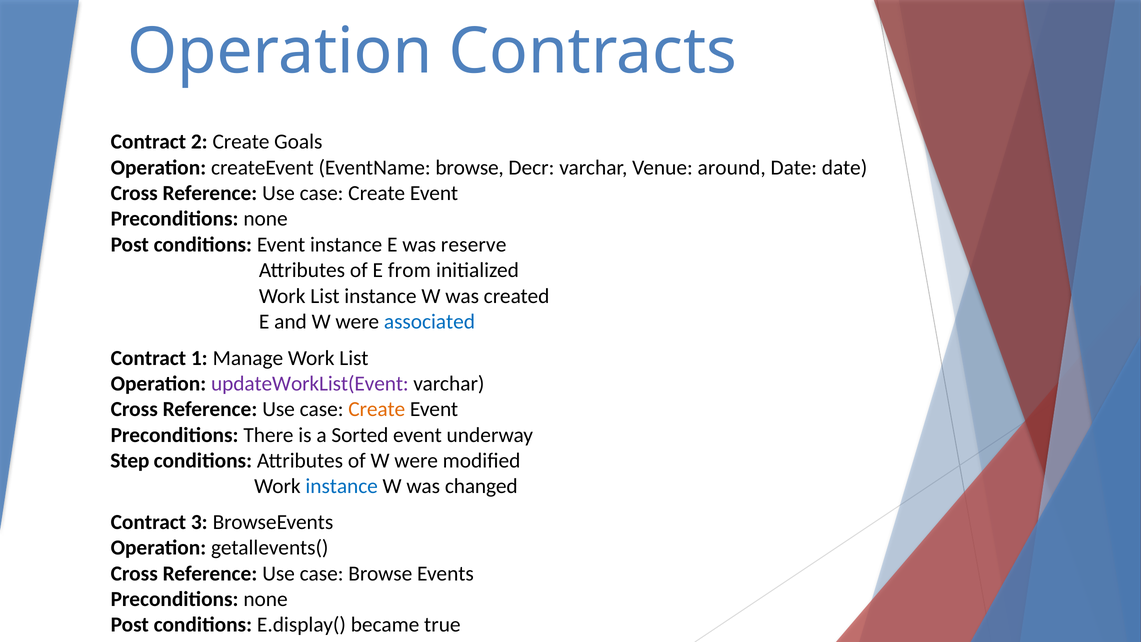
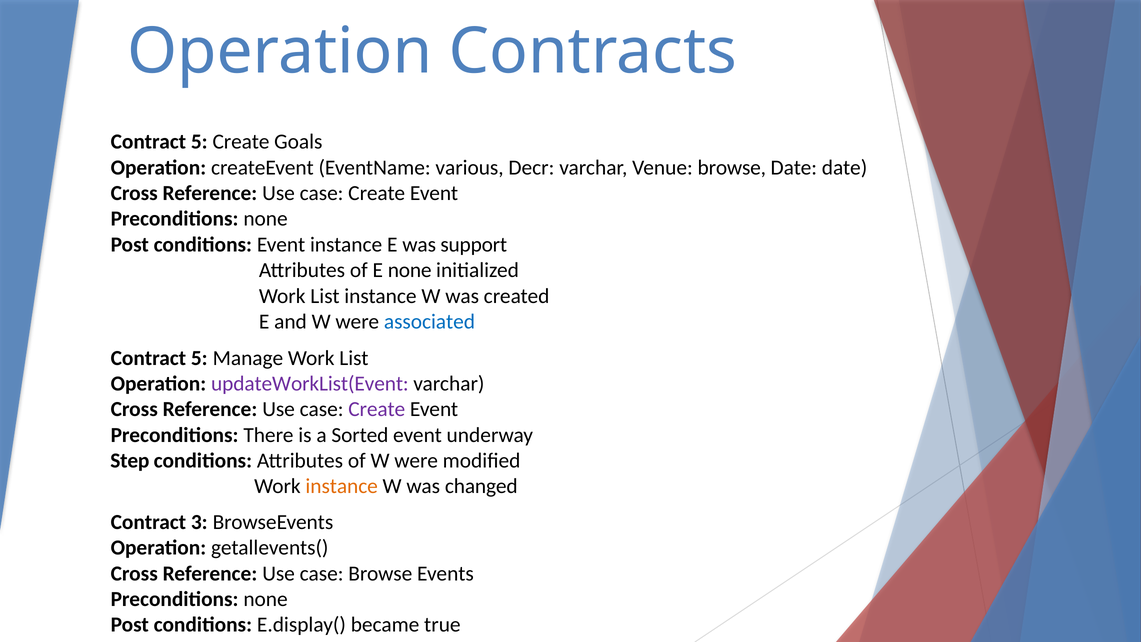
2 at (199, 142): 2 -> 5
EventName browse: browse -> various
Venue around: around -> browse
reserve: reserve -> support
E from: from -> none
1 at (199, 358): 1 -> 5
Create at (377, 409) colour: orange -> purple
instance at (342, 486) colour: blue -> orange
